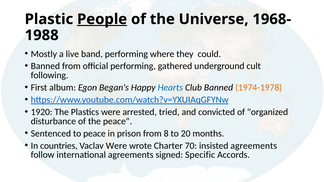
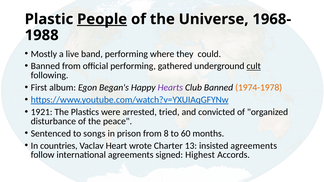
cult underline: none -> present
Hearts colour: blue -> purple
1920: 1920 -> 1921
to peace: peace -> songs
20: 20 -> 60
Vaclav Were: Were -> Heart
70: 70 -> 13
Specific: Specific -> Highest
